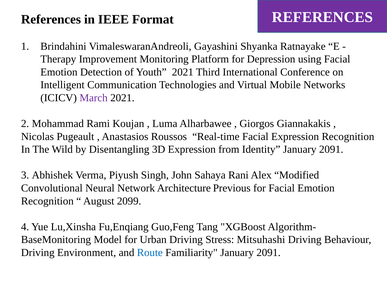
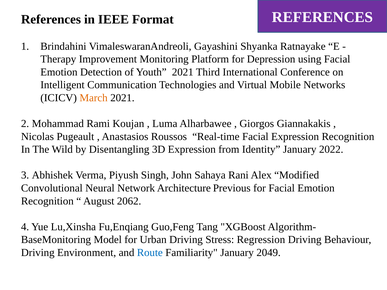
March colour: purple -> orange
Identity January 2091: 2091 -> 2022
2099: 2099 -> 2062
Mitsuhashi: Mitsuhashi -> Regression
Familiarity January 2091: 2091 -> 2049
